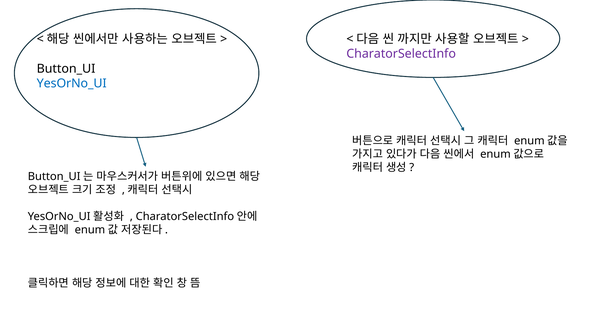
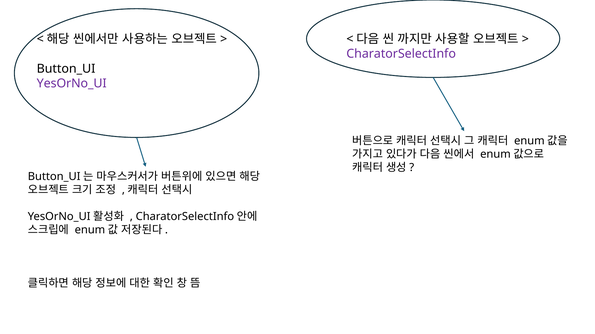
YesOrNo_UI colour: blue -> purple
